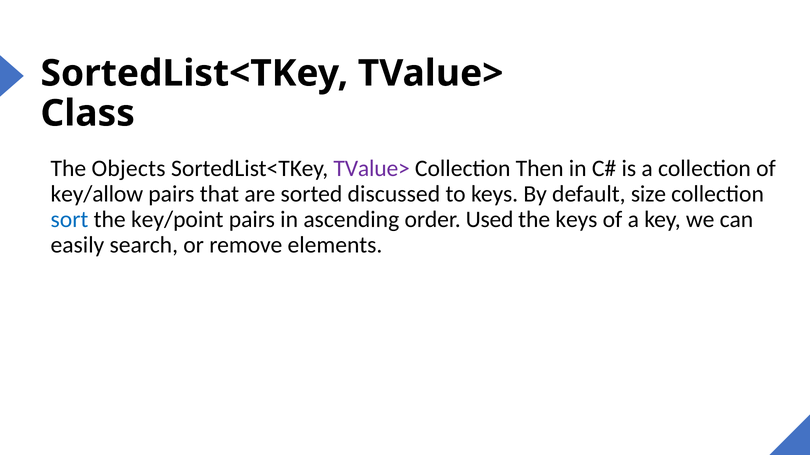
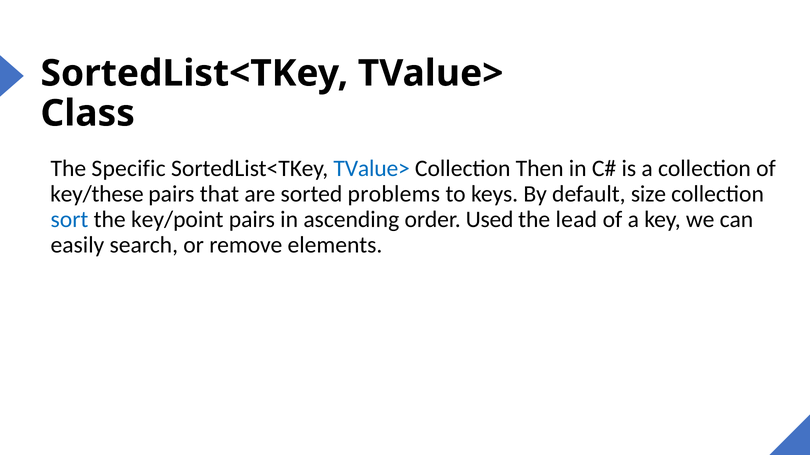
Objects: Objects -> Specific
TValue> at (372, 169) colour: purple -> blue
key/allow: key/allow -> key/these
discussed: discussed -> problems
the keys: keys -> lead
